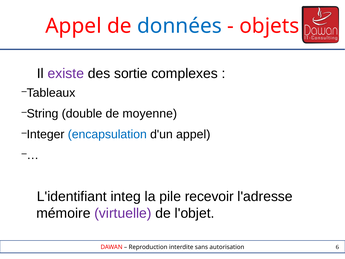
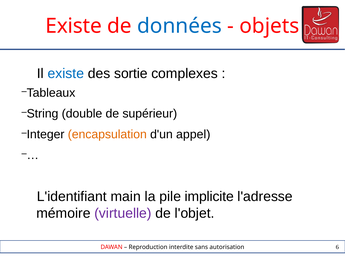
Appel at (73, 26): Appel -> Existe
existe at (66, 74) colour: purple -> blue
moyenne: moyenne -> supérieur
encapsulation colour: blue -> orange
integ: integ -> main
recevoir: recevoir -> implicite
